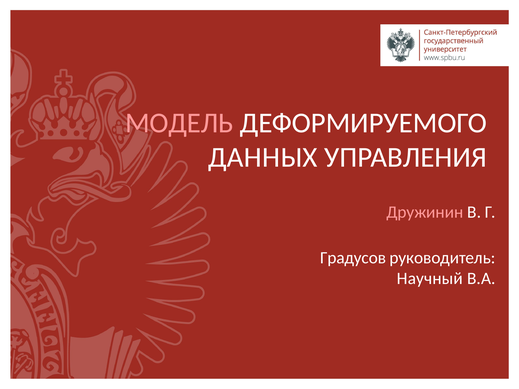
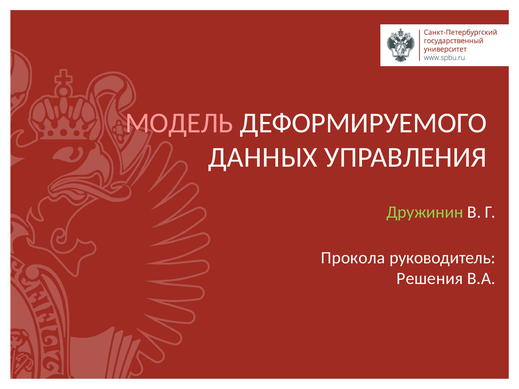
Дружинин colour: pink -> light green
Градусов: Градусов -> Прокола
Научный: Научный -> Решения
